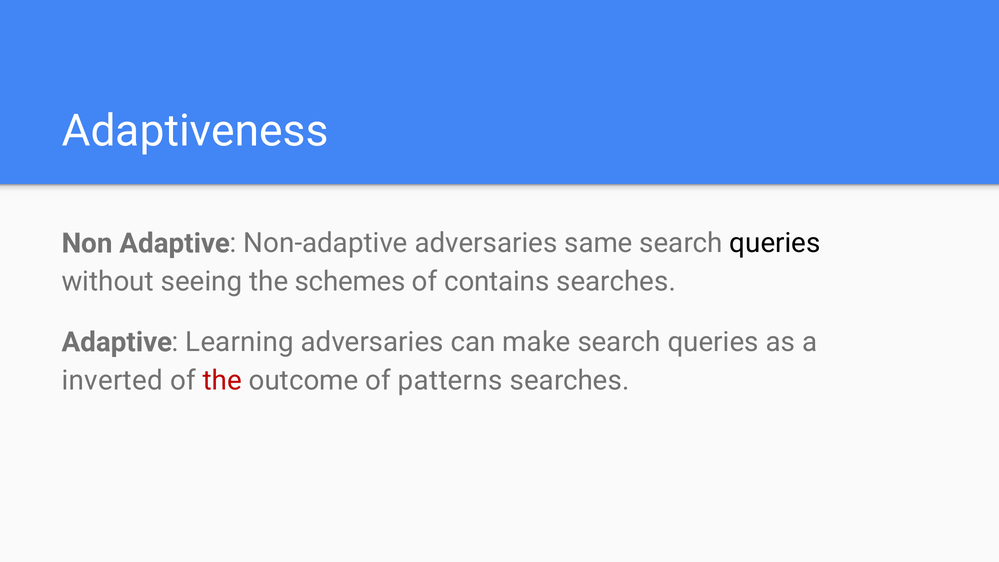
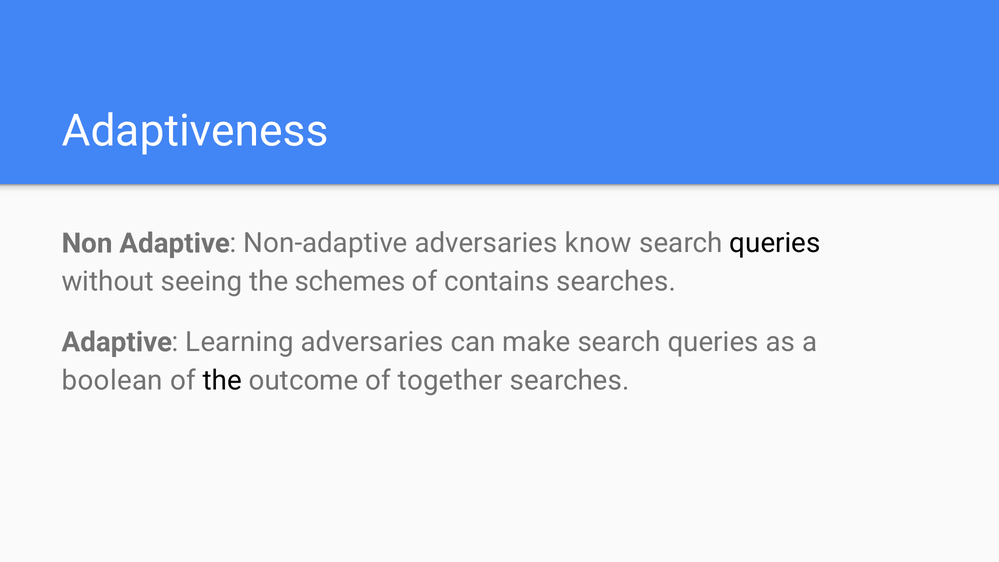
same: same -> know
inverted: inverted -> boolean
the at (222, 380) colour: red -> black
patterns: patterns -> together
